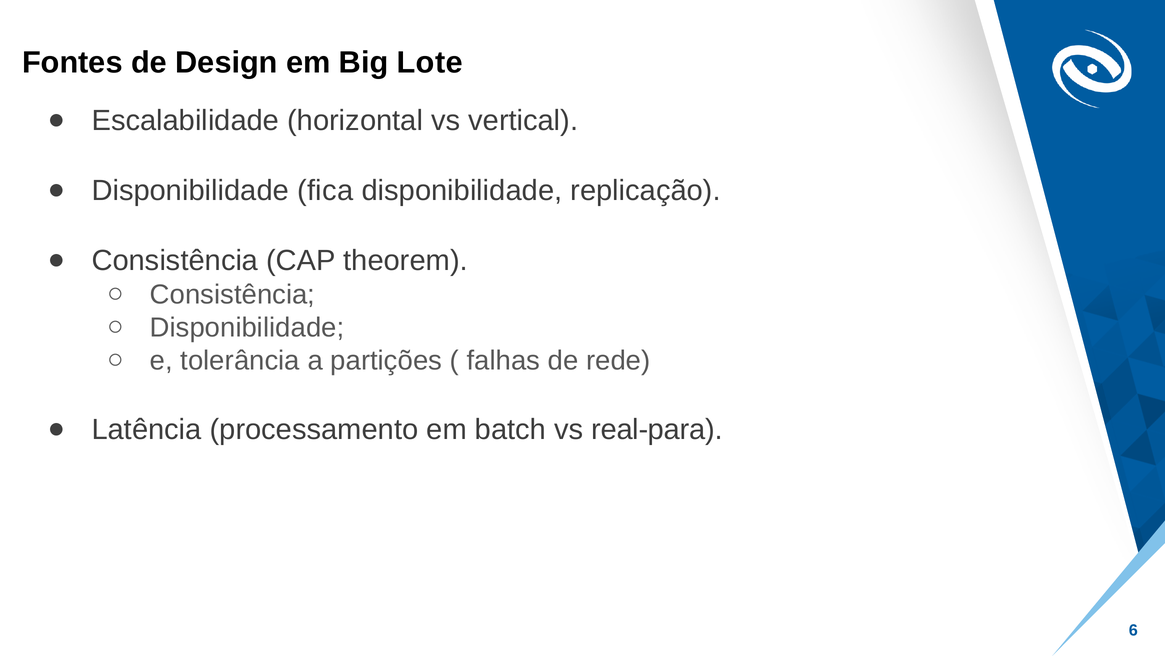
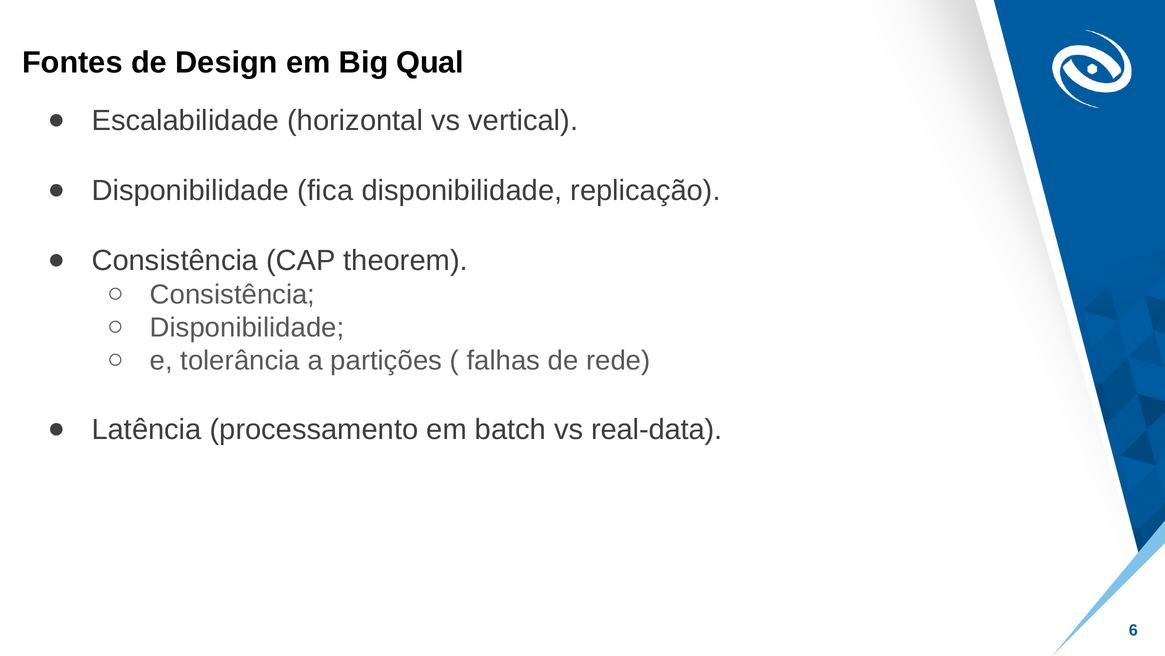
Lote: Lote -> Qual
real-para: real-para -> real-data
